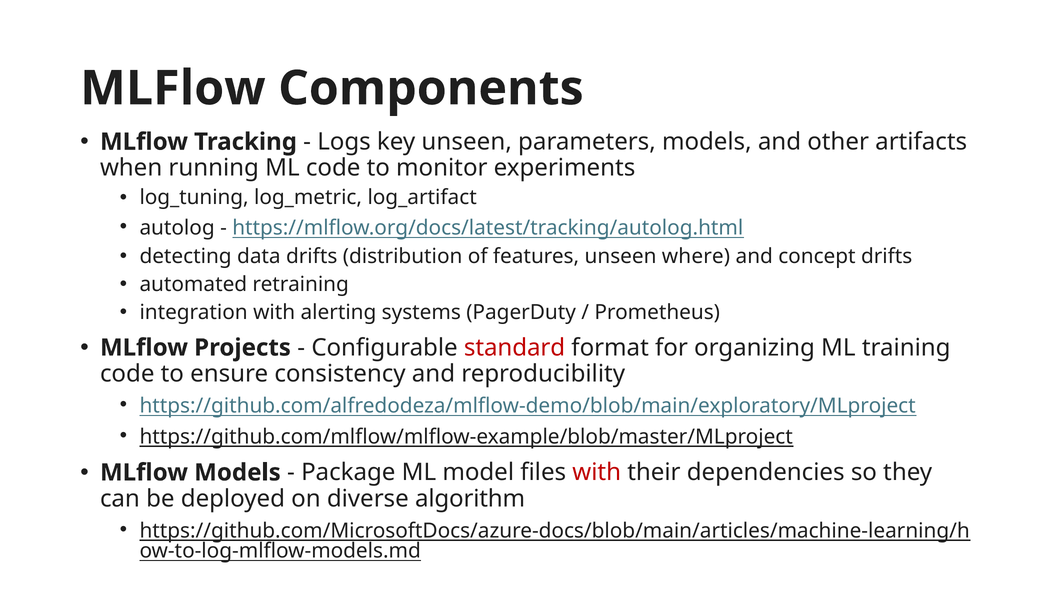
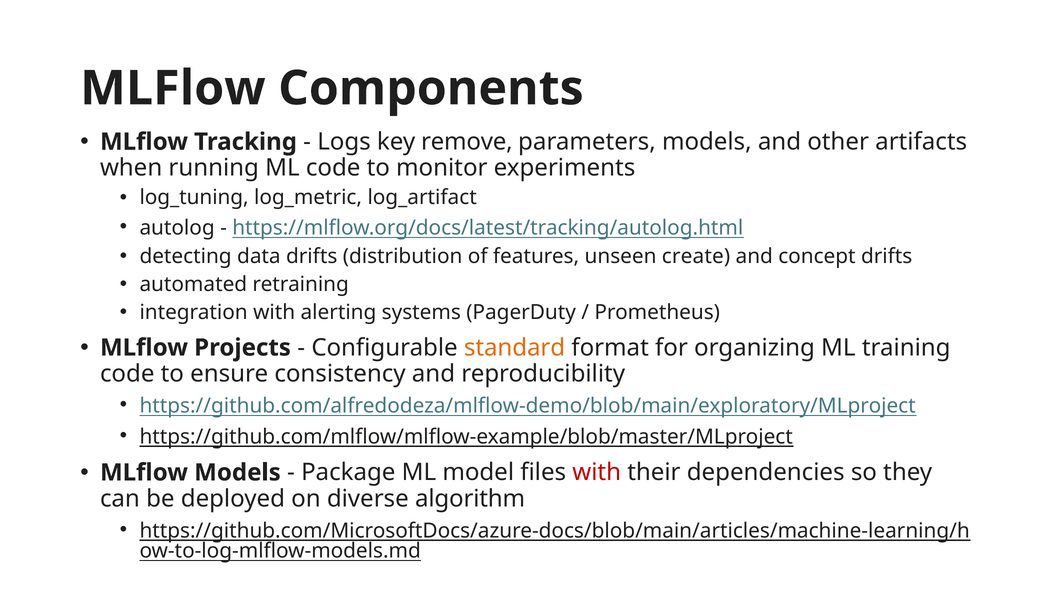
key unseen: unseen -> remove
where: where -> create
standard colour: red -> orange
